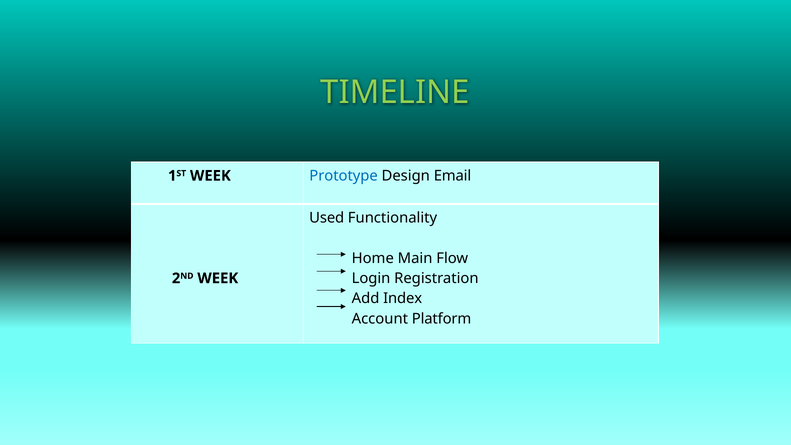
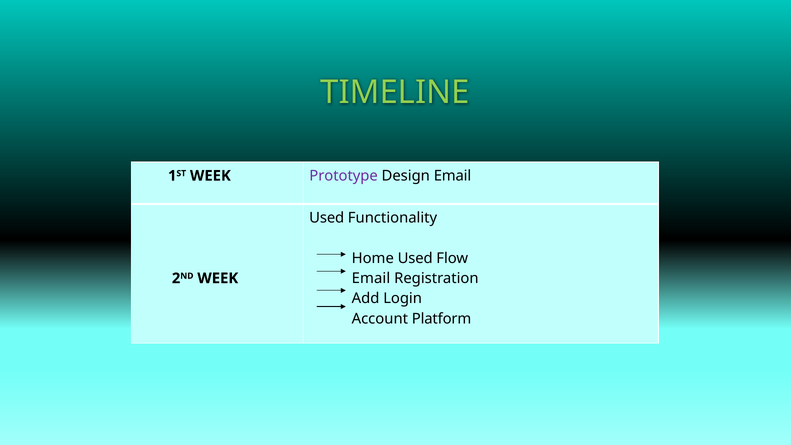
Prototype colour: blue -> purple
Home Main: Main -> Used
Login at (371, 278): Login -> Email
Index: Index -> Login
